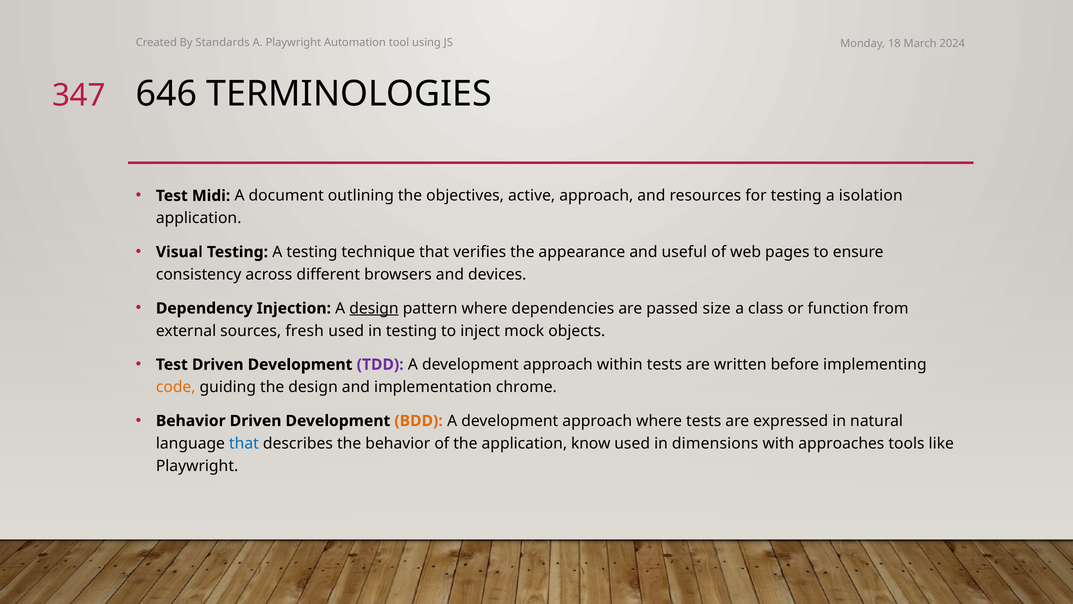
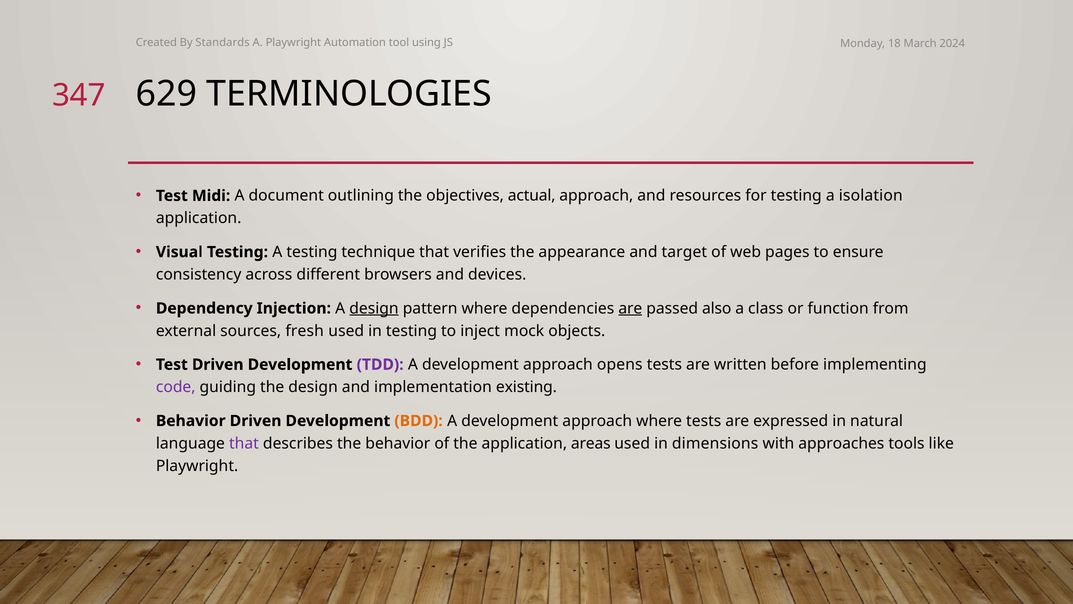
646: 646 -> 629
active: active -> actual
useful: useful -> target
are at (630, 308) underline: none -> present
size: size -> also
within: within -> opens
code colour: orange -> purple
chrome: chrome -> existing
that at (244, 443) colour: blue -> purple
know: know -> areas
